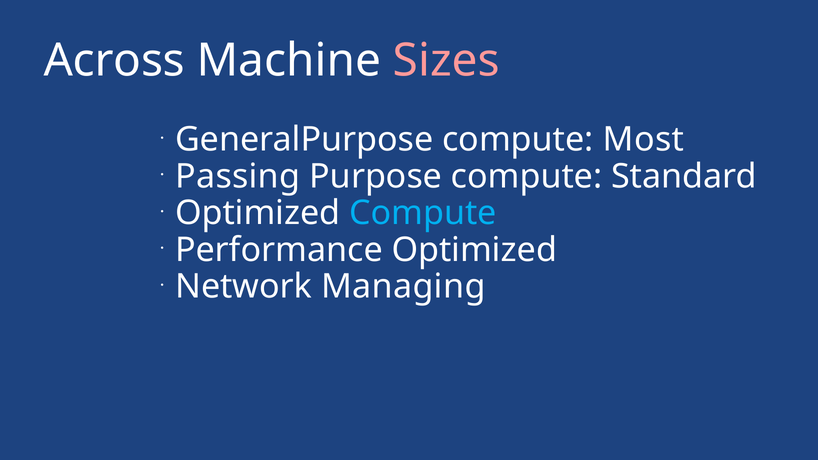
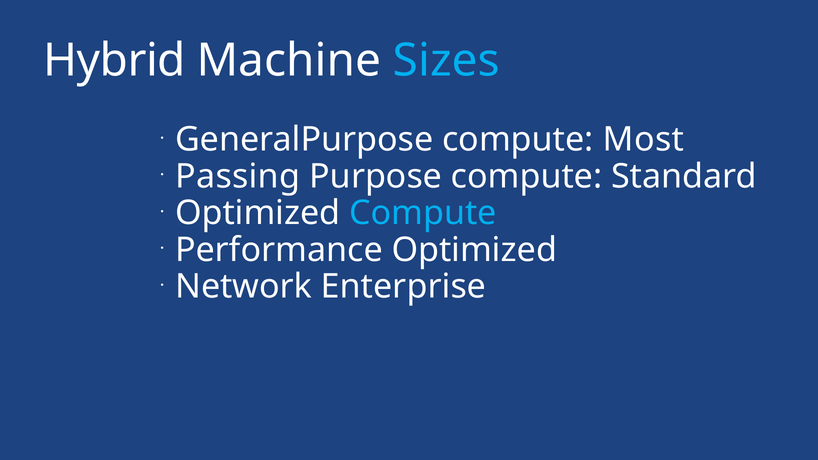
Across: Across -> Hybrid
Sizes colour: pink -> light blue
Managing: Managing -> Enterprise
